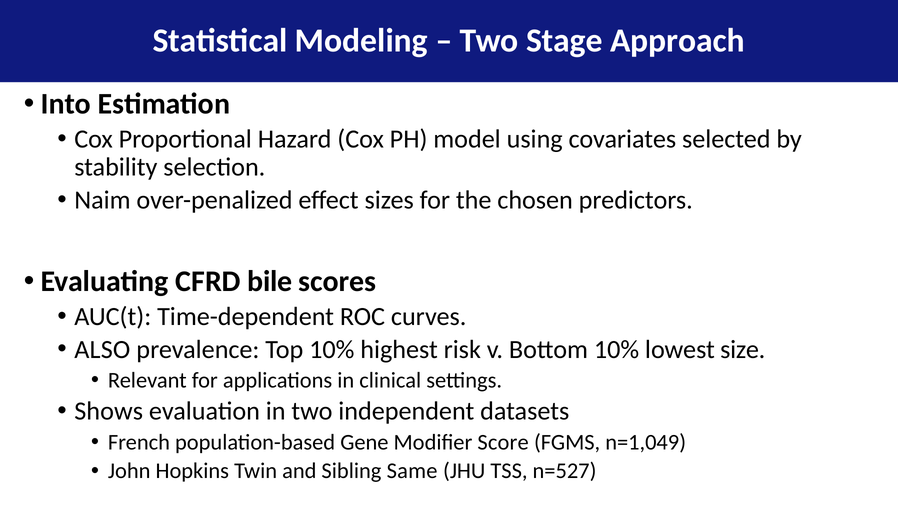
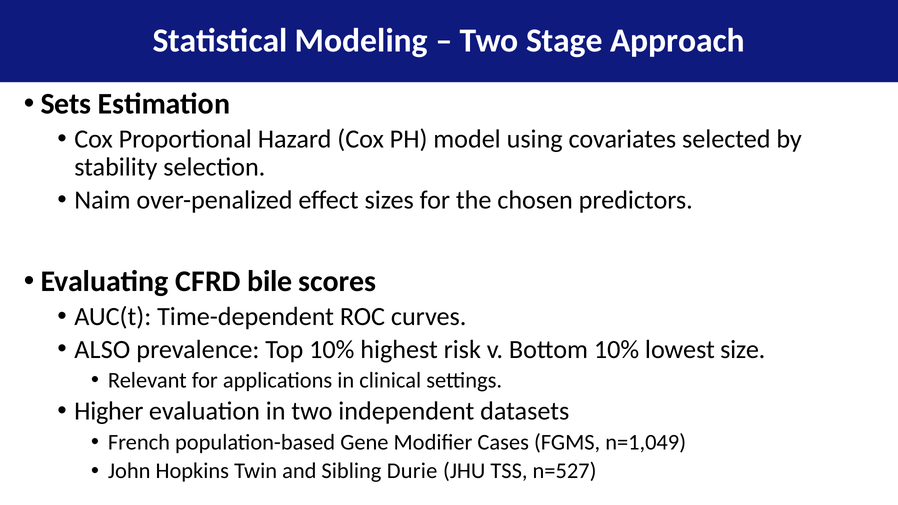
Into: Into -> Sets
Shows: Shows -> Higher
Score: Score -> Cases
Same: Same -> Durie
